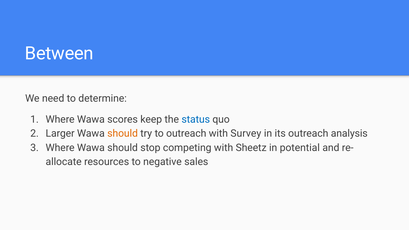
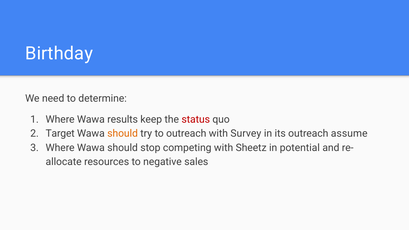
Between: Between -> Birthday
scores: scores -> results
status colour: blue -> red
Larger: Larger -> Target
analysis: analysis -> assume
